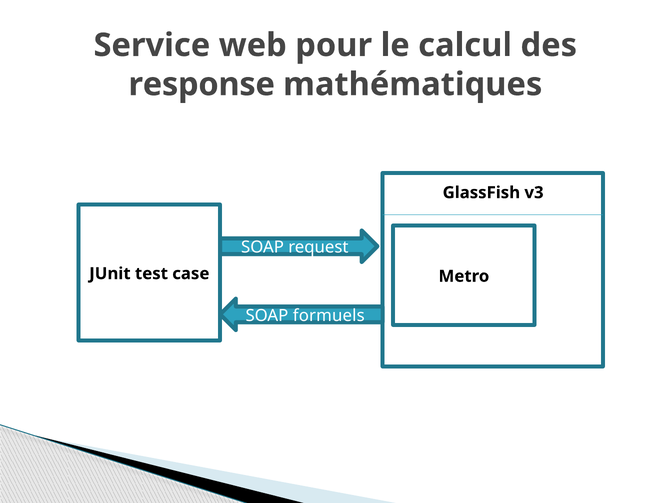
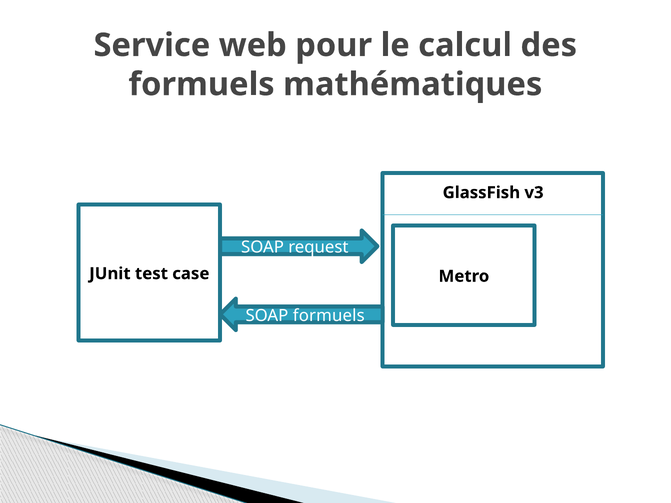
response at (202, 84): response -> formuels
